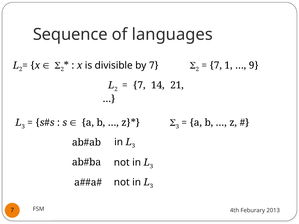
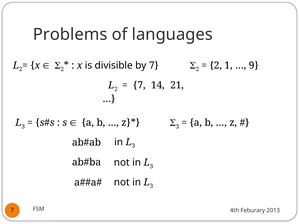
Sequence: Sequence -> Problems
7 at (216, 65): 7 -> 2
